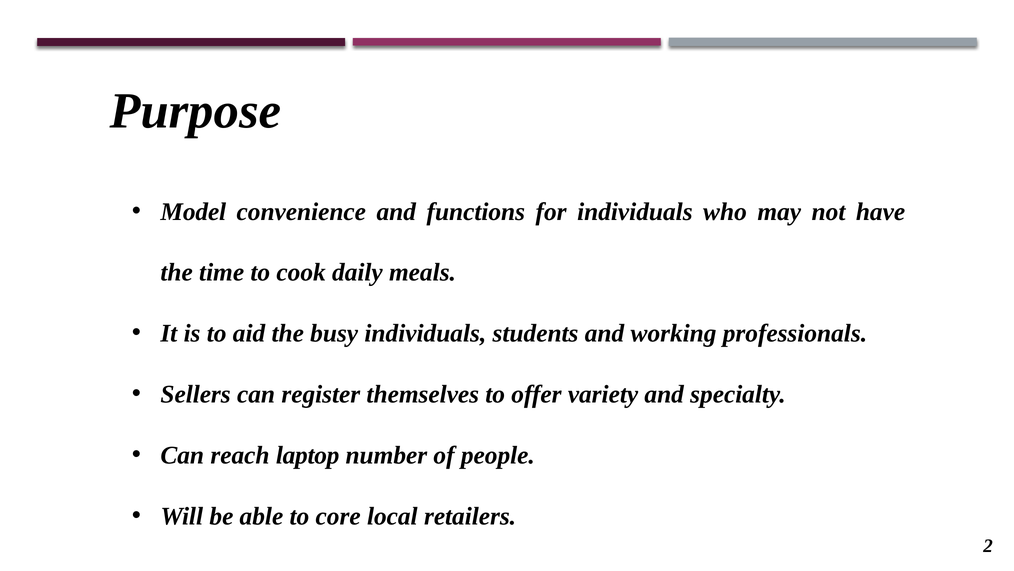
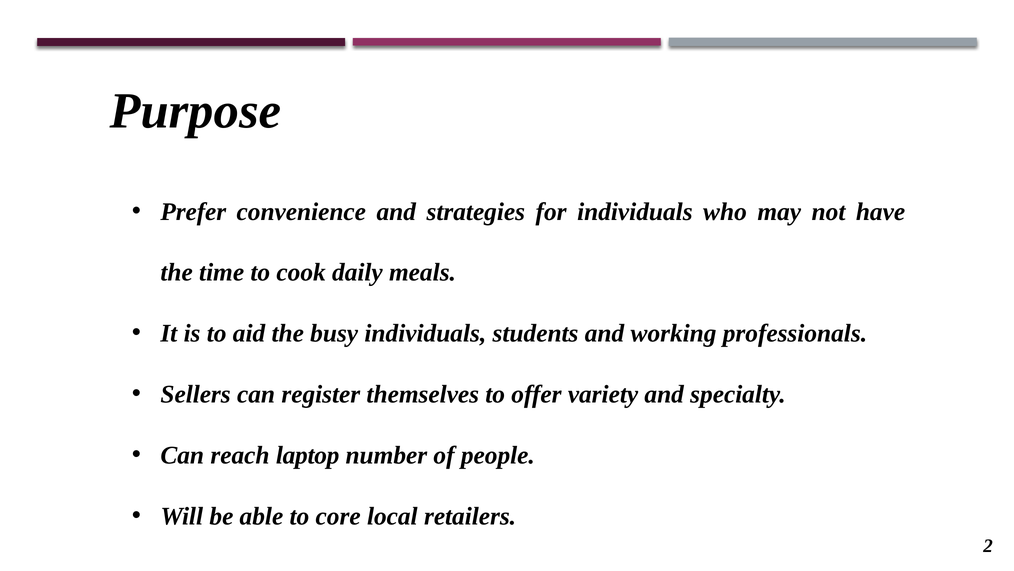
Model: Model -> Prefer
functions: functions -> strategies
